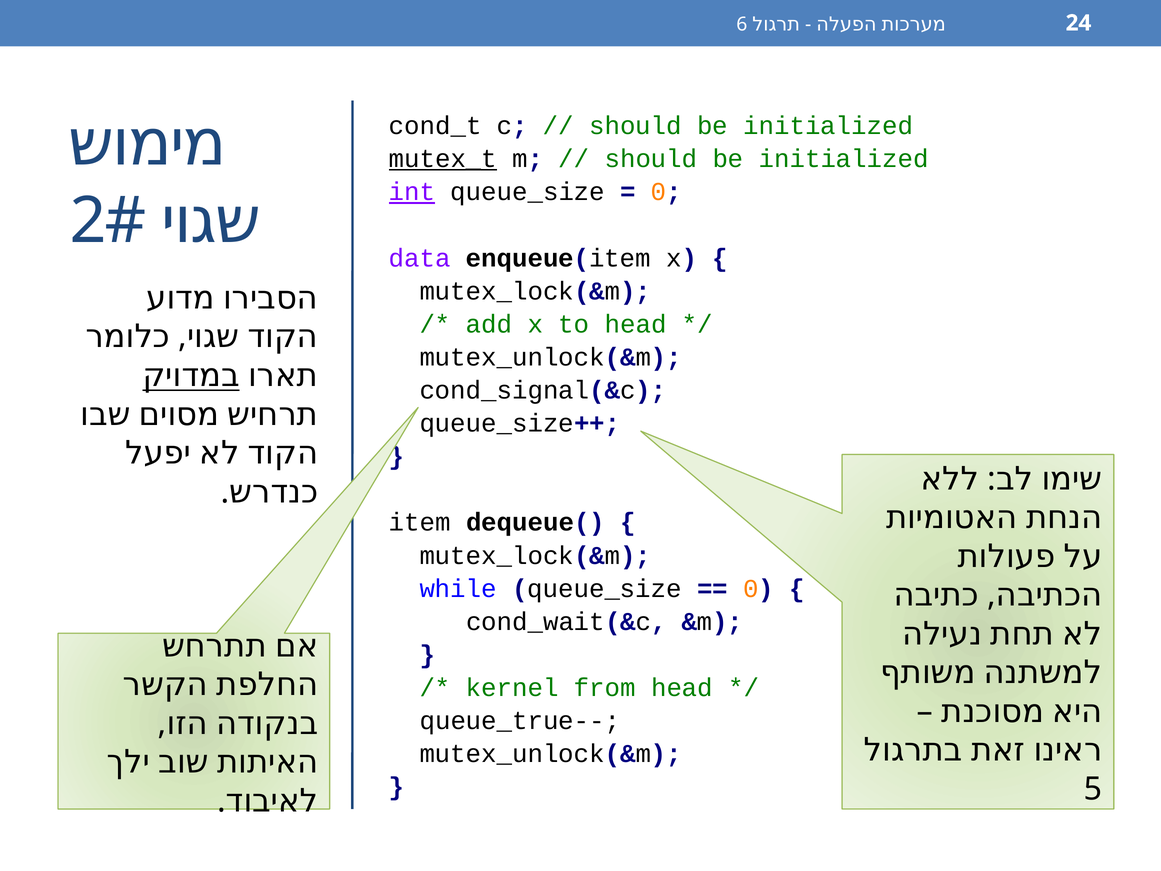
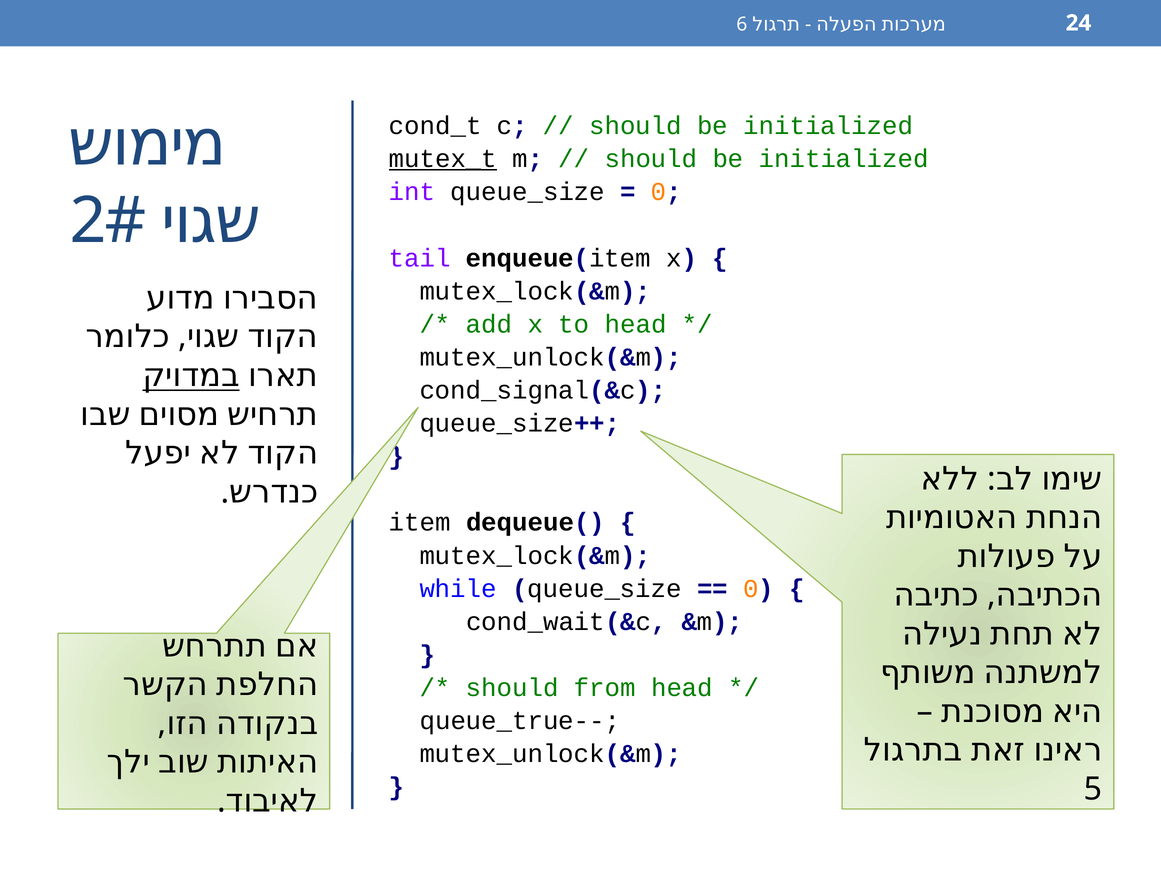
int underline: present -> none
data: data -> tail
kernel at (512, 688): kernel -> should
